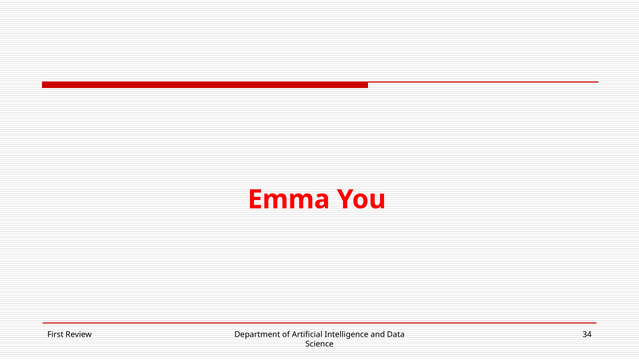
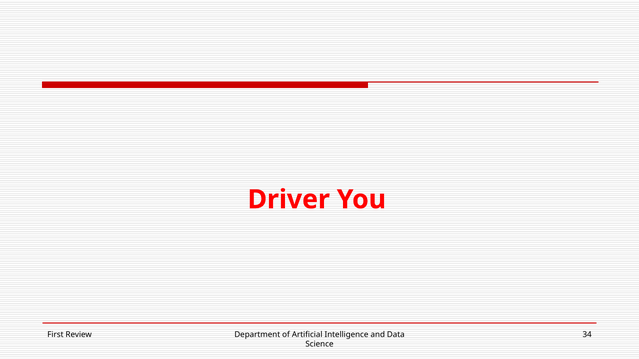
Emma: Emma -> Driver
